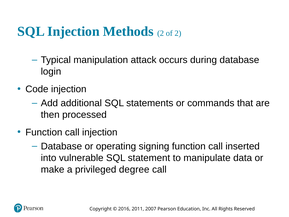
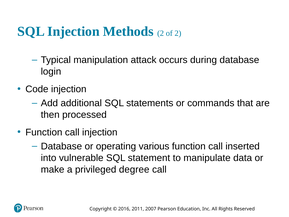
signing: signing -> various
